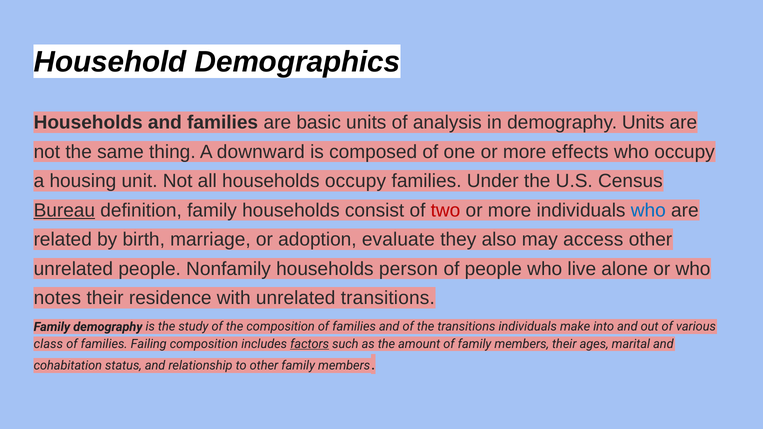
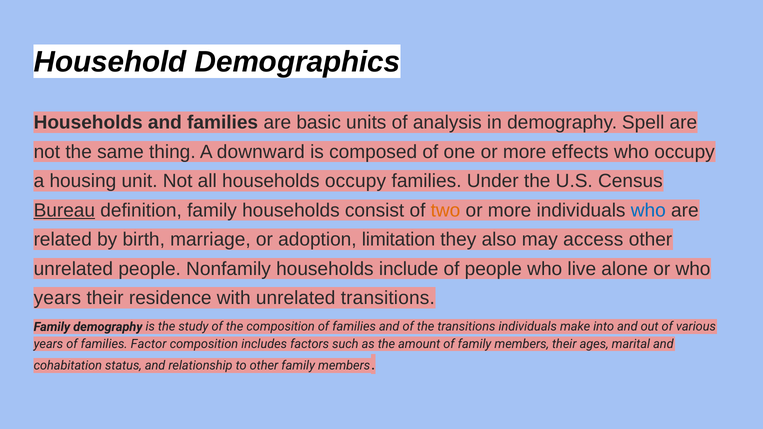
demography Units: Units -> Spell
two colour: red -> orange
evaluate: evaluate -> limitation
person: person -> include
notes at (57, 298): notes -> years
class at (48, 344): class -> years
Failing: Failing -> Factor
factors underline: present -> none
